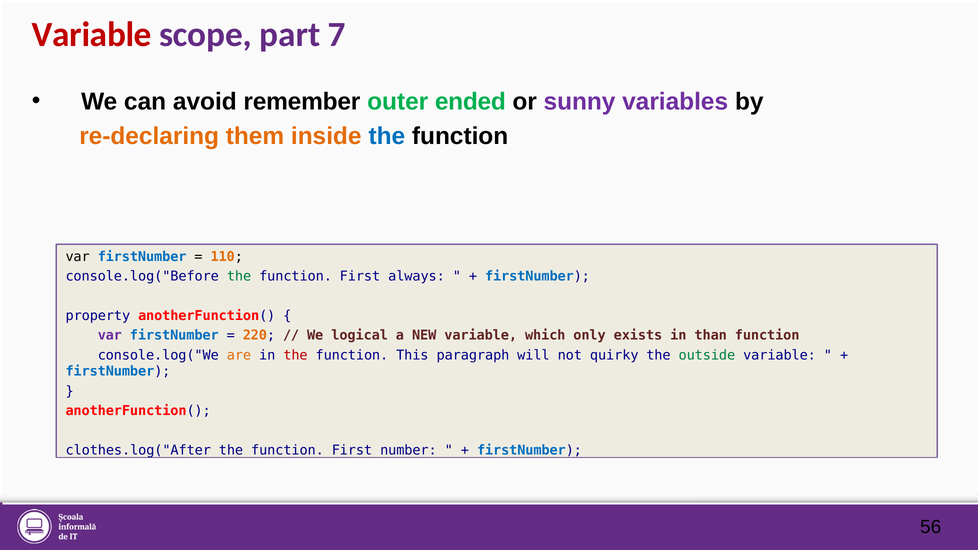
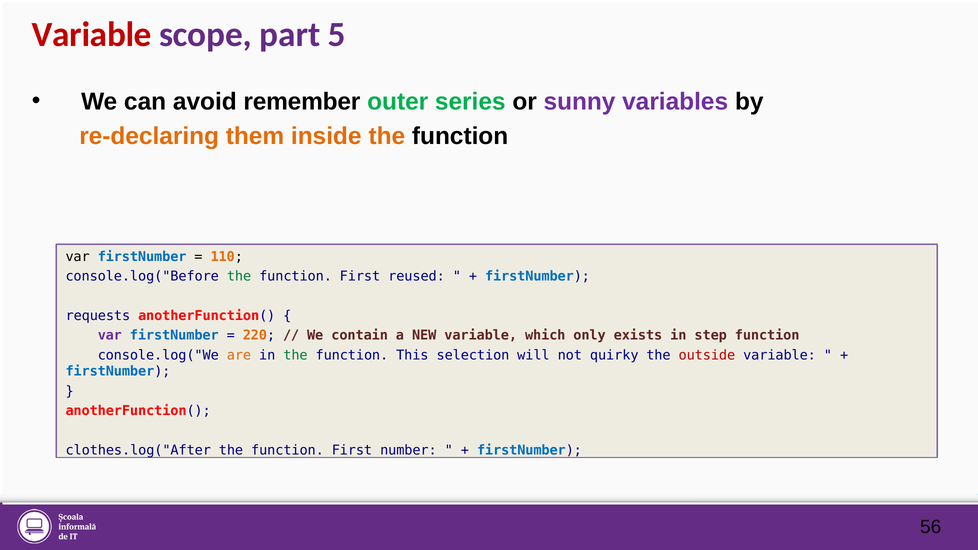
7: 7 -> 5
ended: ended -> series
the at (387, 136) colour: blue -> orange
always: always -> reused
property: property -> requests
logical: logical -> contain
than: than -> step
the at (295, 355) colour: red -> green
paragraph: paragraph -> selection
outside colour: green -> red
